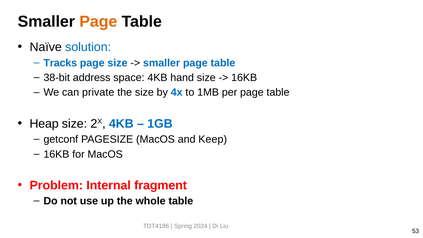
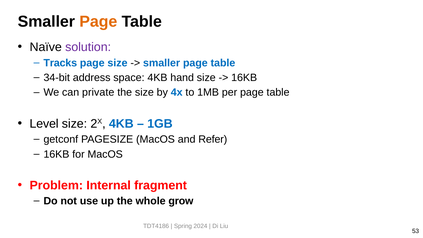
solution colour: blue -> purple
38-bit: 38-bit -> 34-bit
Heap: Heap -> Level
Keep: Keep -> Refer
whole table: table -> grow
